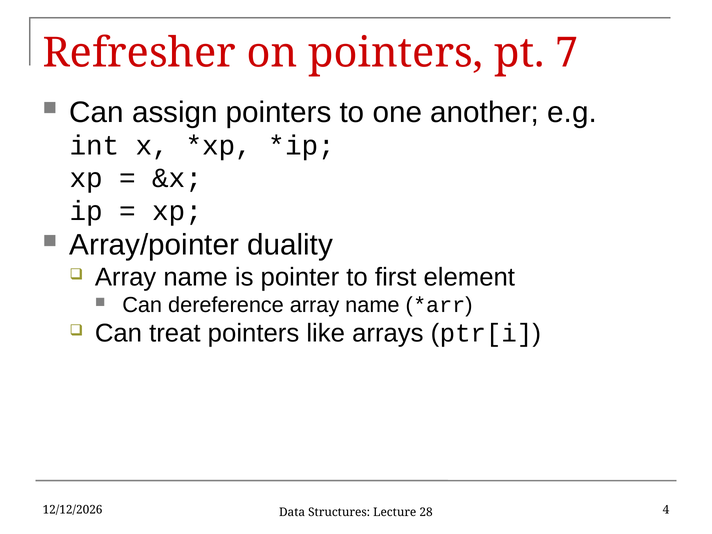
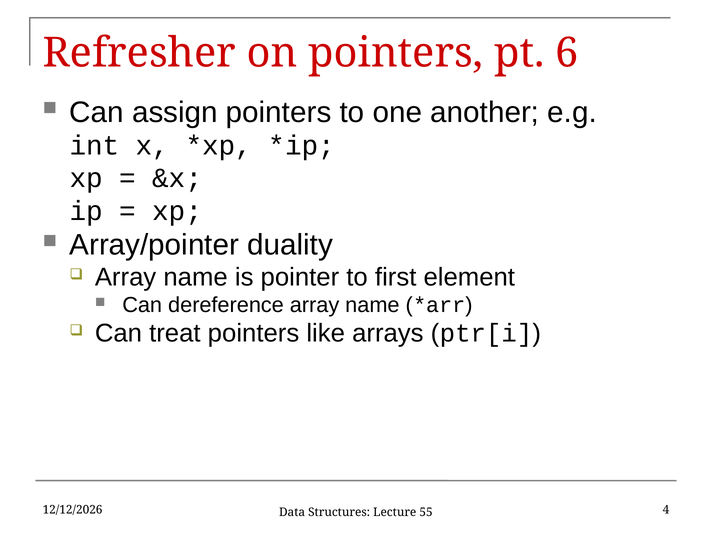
7: 7 -> 6
28: 28 -> 55
